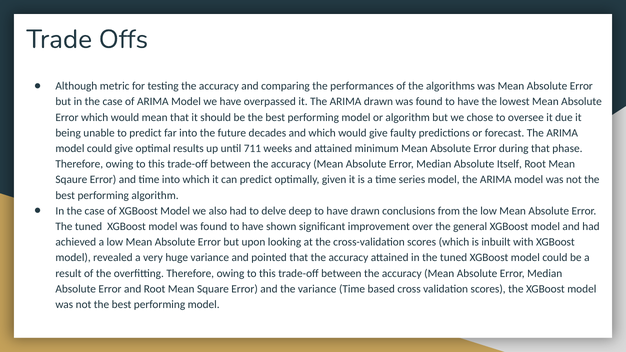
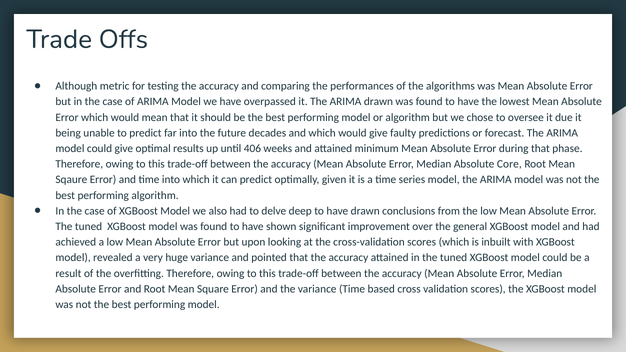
711: 711 -> 406
Itself: Itself -> Core
